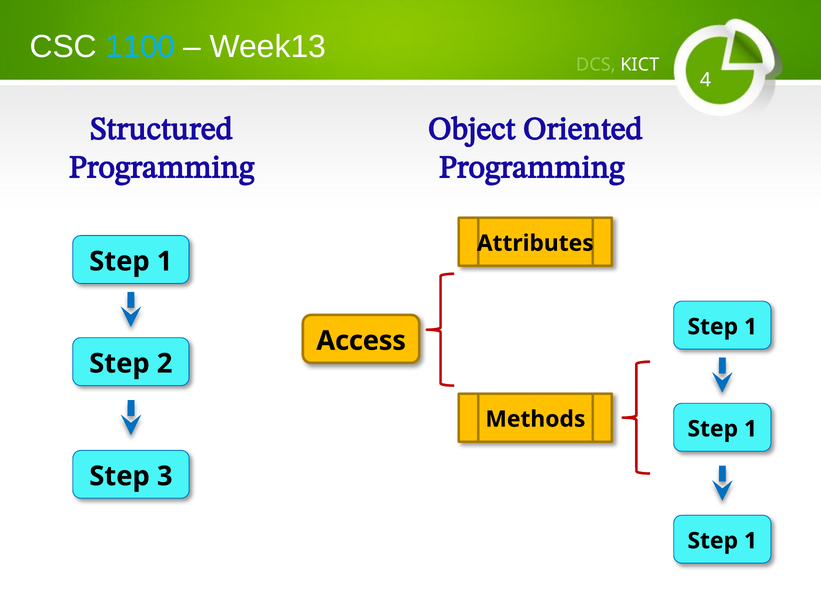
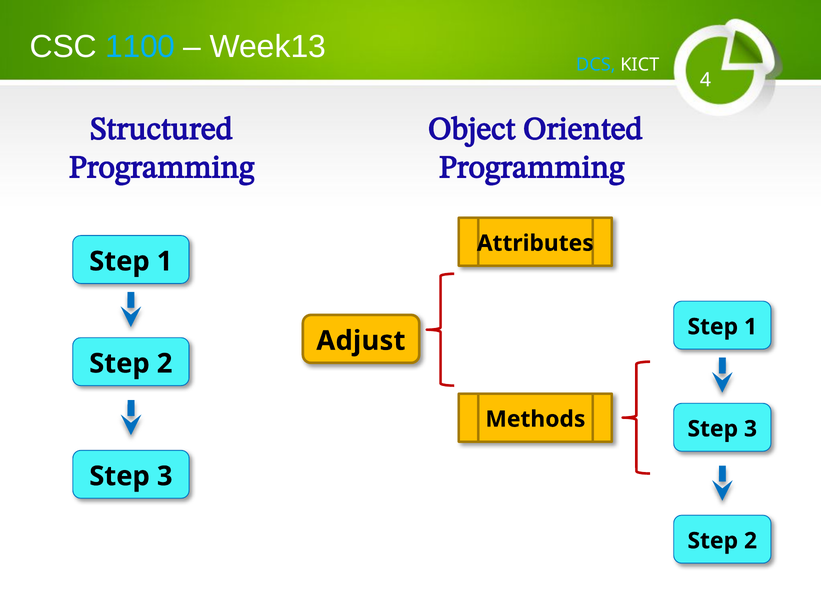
DCS colour: light green -> light blue
Access: Access -> Adjust
1 at (751, 429): 1 -> 3
1 at (751, 541): 1 -> 2
